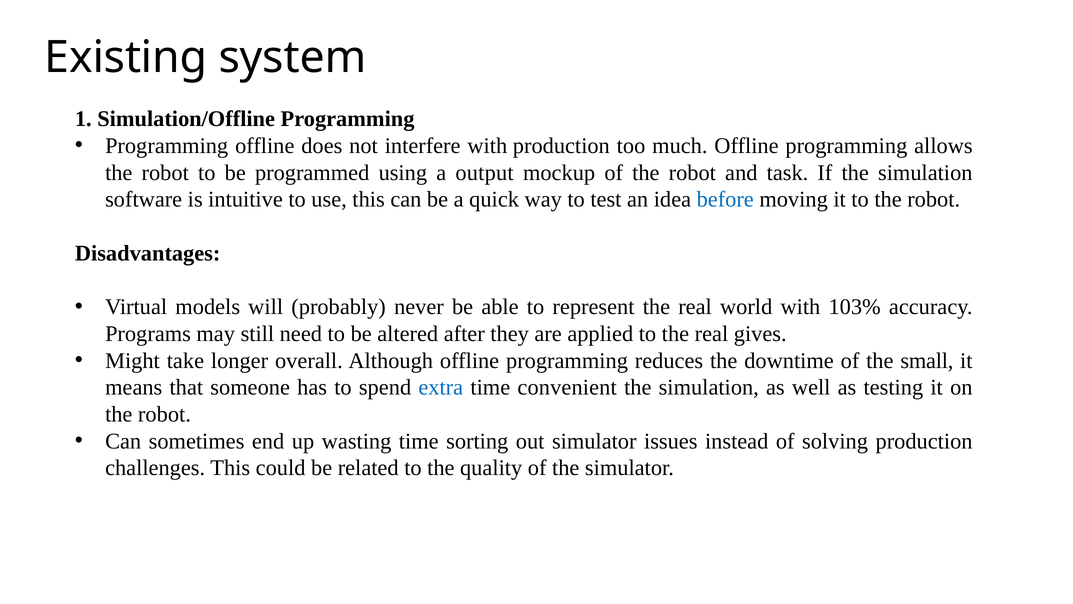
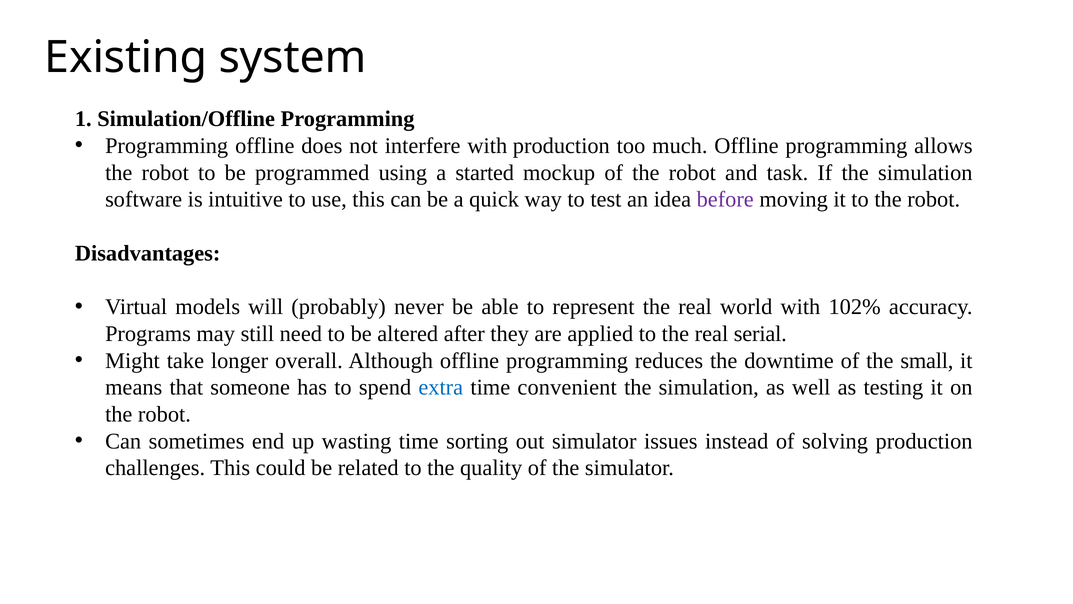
output: output -> started
before colour: blue -> purple
103%: 103% -> 102%
gives: gives -> serial
